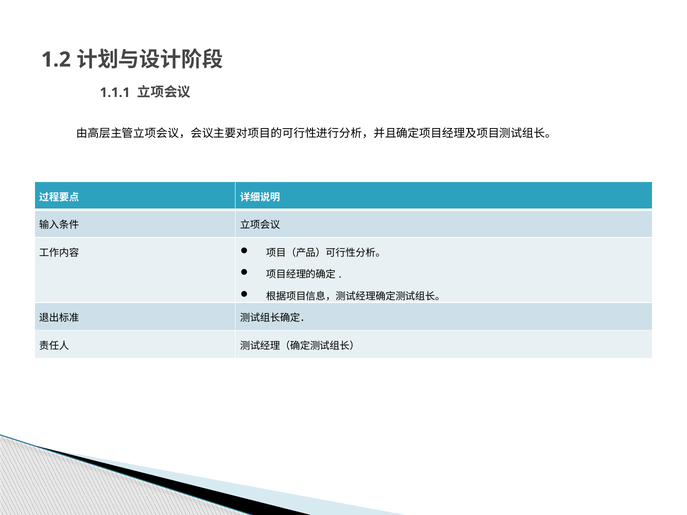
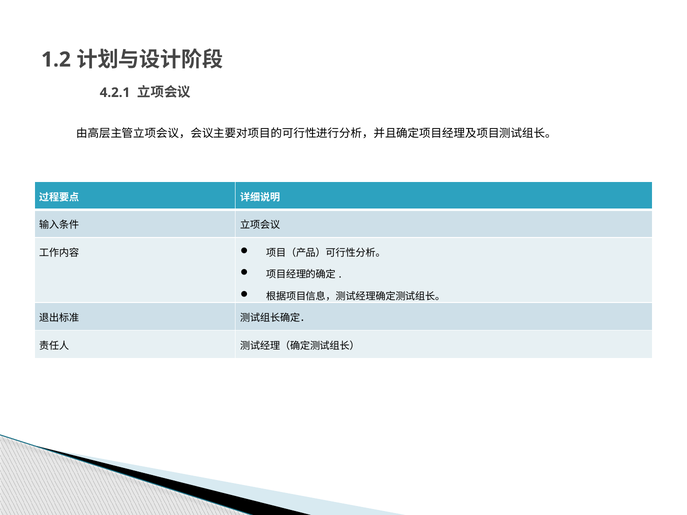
1.1.1: 1.1.1 -> 4.2.1
